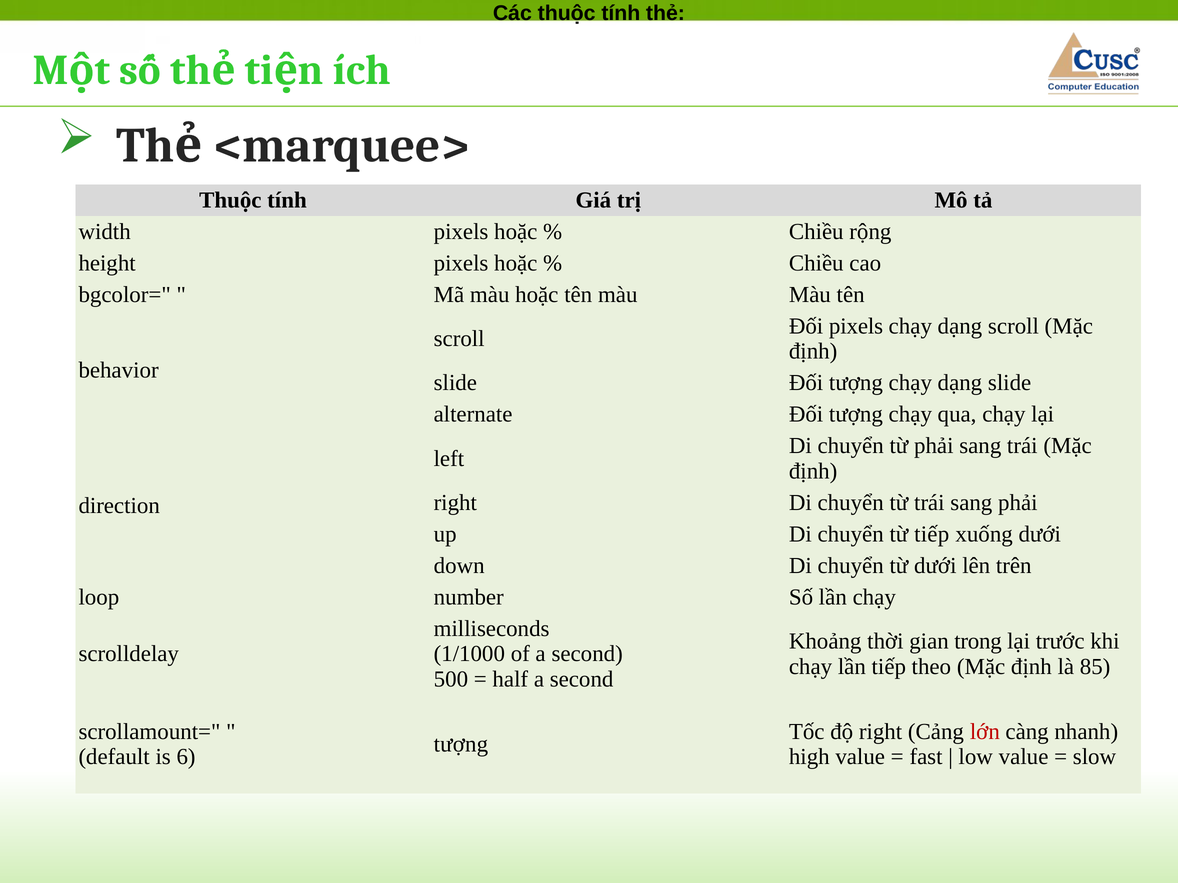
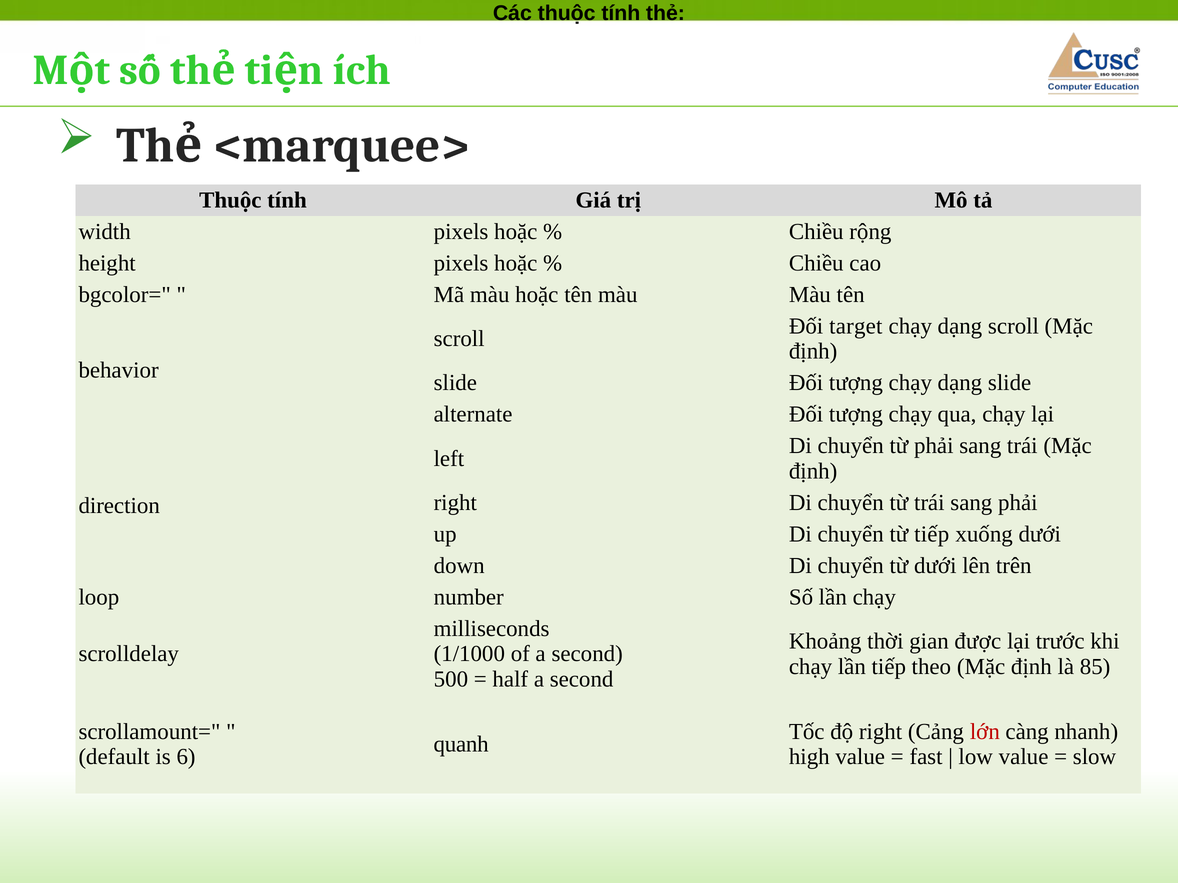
Đối pixels: pixels -> target
trong: trong -> được
tượng at (461, 745): tượng -> quanh
